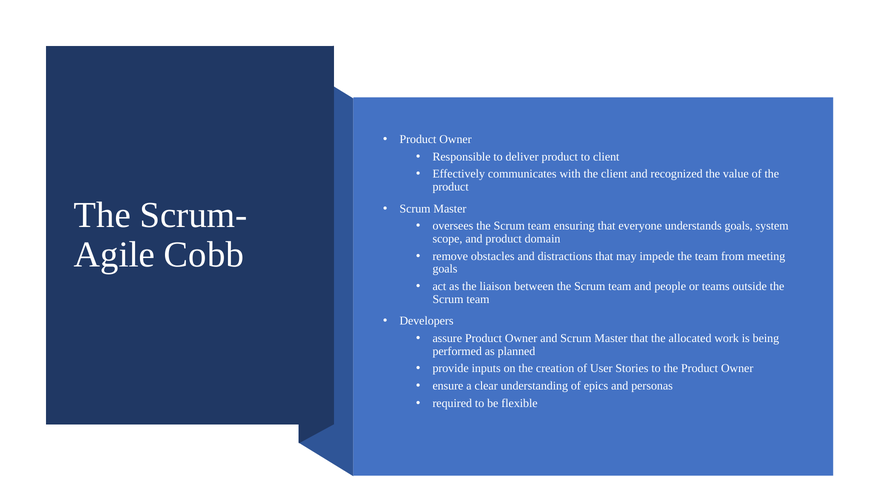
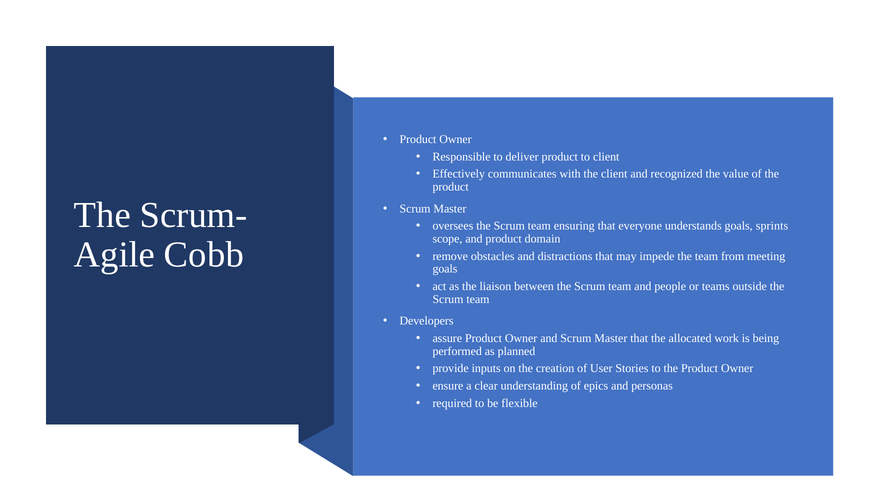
system: system -> sprints
